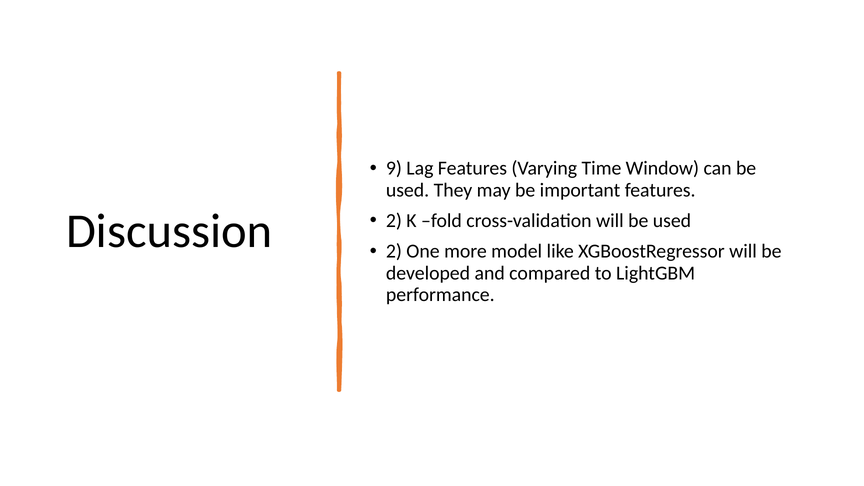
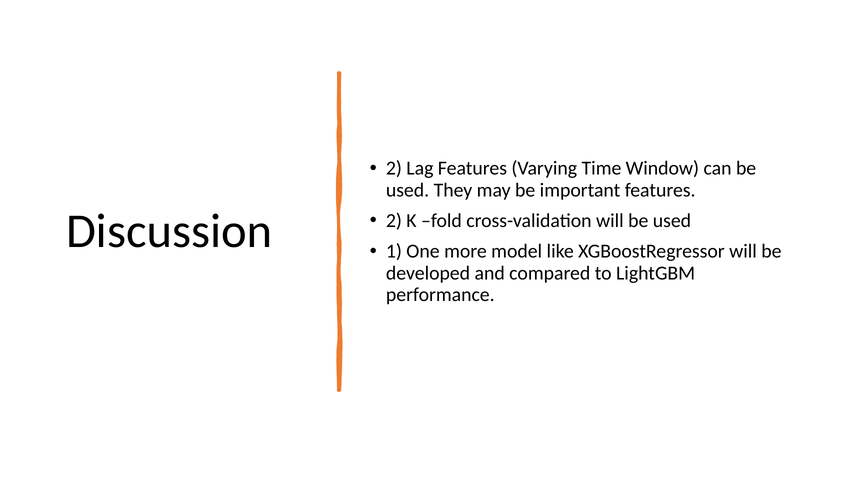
9 at (394, 168): 9 -> 2
2 at (394, 251): 2 -> 1
